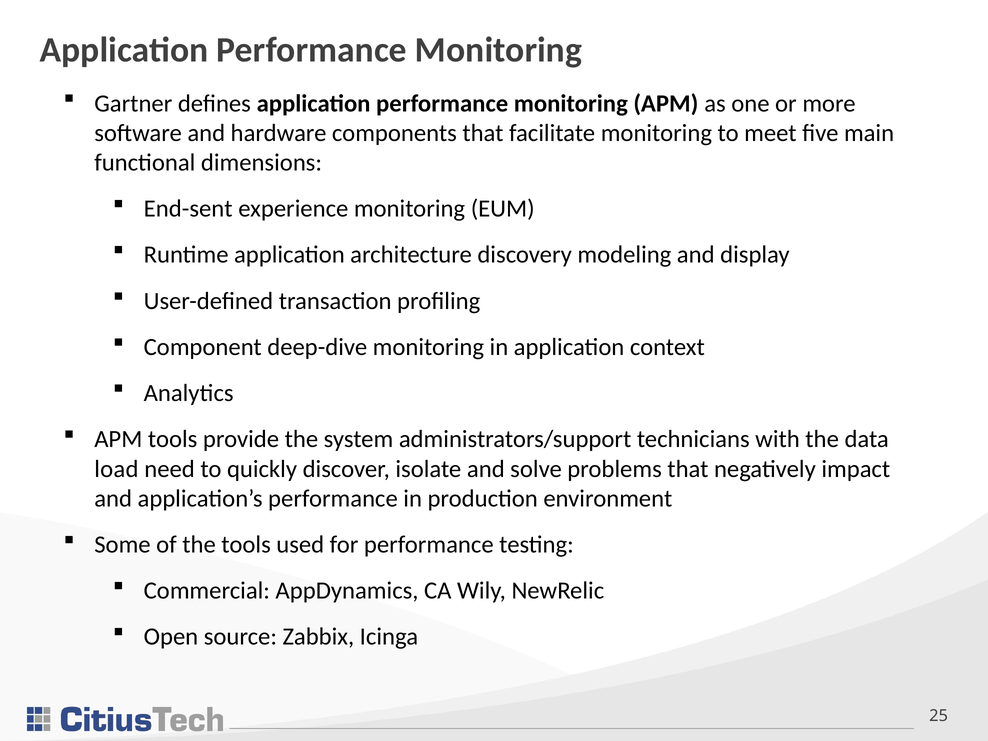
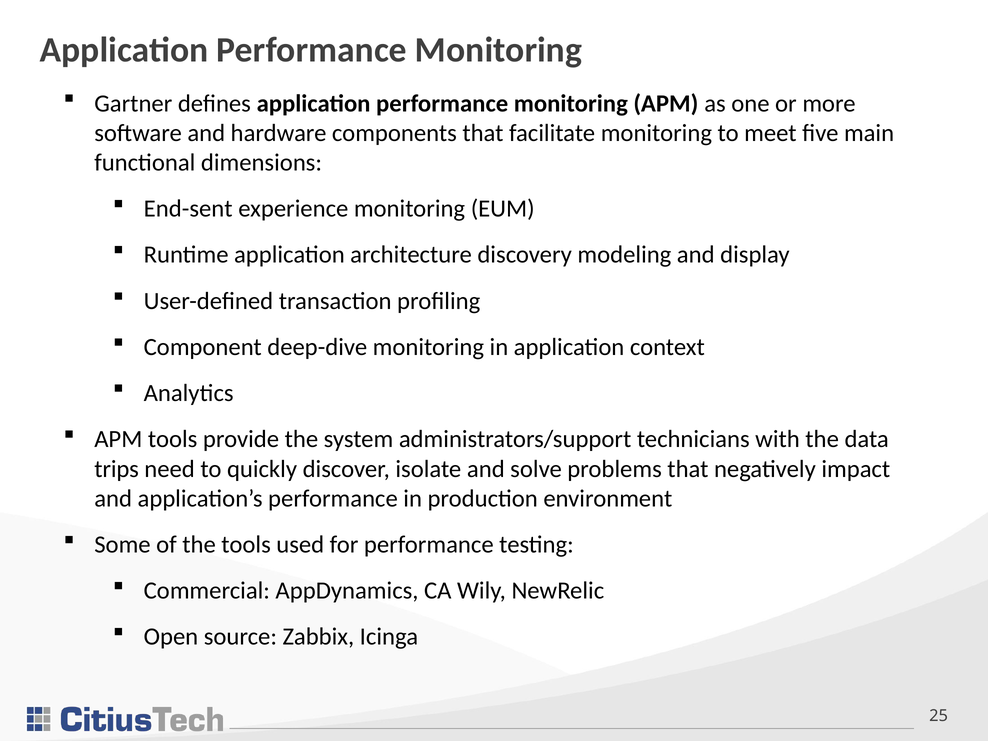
load: load -> trips
